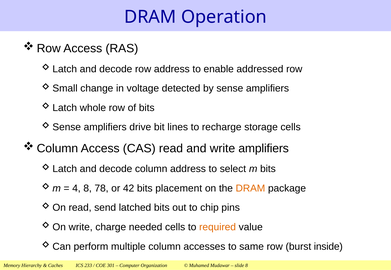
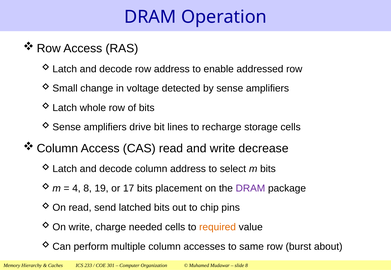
write amplifiers: amplifiers -> decrease
78: 78 -> 19
42: 42 -> 17
DRAM at (250, 189) colour: orange -> purple
inside: inside -> about
